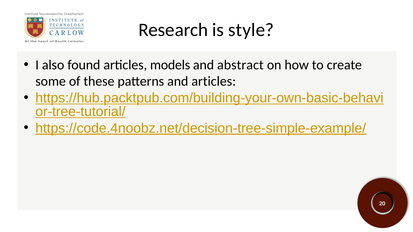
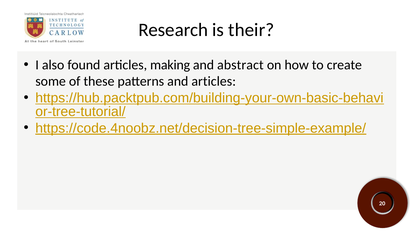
style: style -> their
models: models -> making
